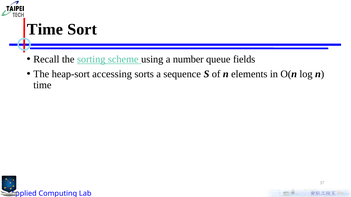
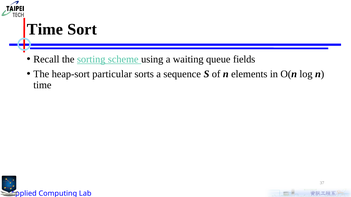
number: number -> waiting
accessing: accessing -> particular
